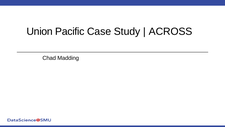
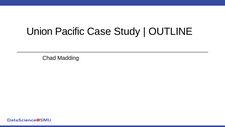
ACROSS: ACROSS -> OUTLINE
